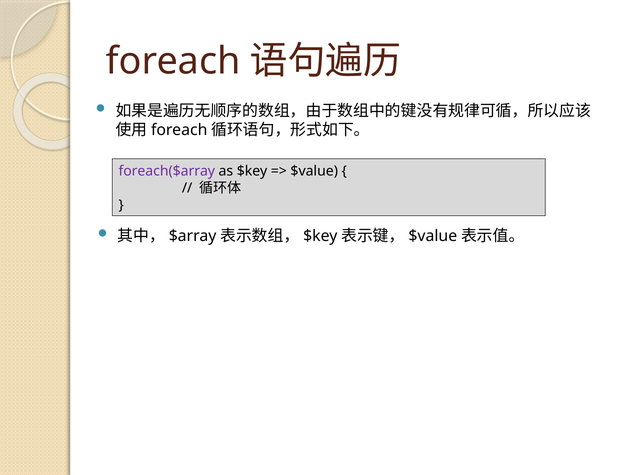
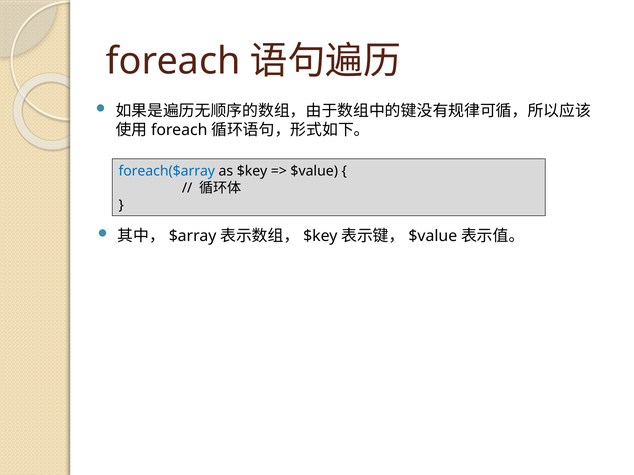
foreach($array colour: purple -> blue
